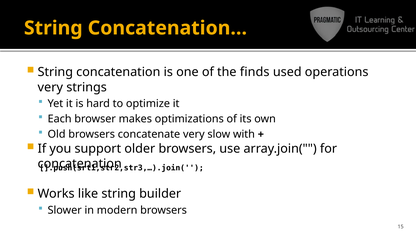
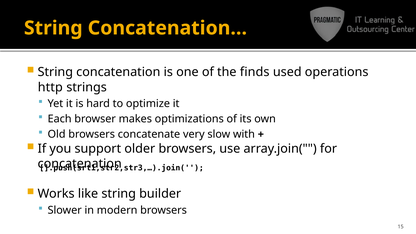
very at (50, 87): very -> http
